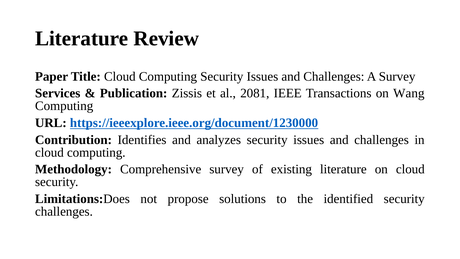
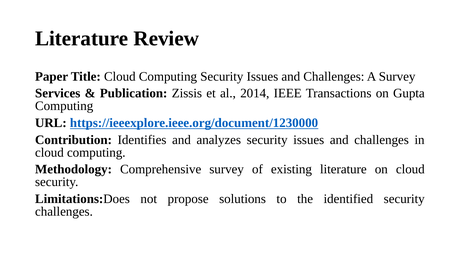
2081: 2081 -> 2014
Wang: Wang -> Gupta
